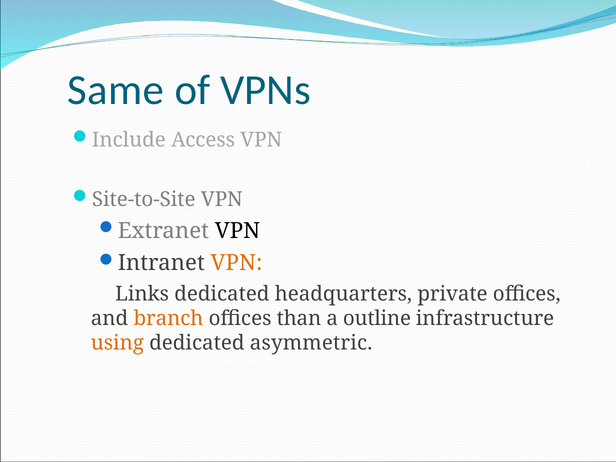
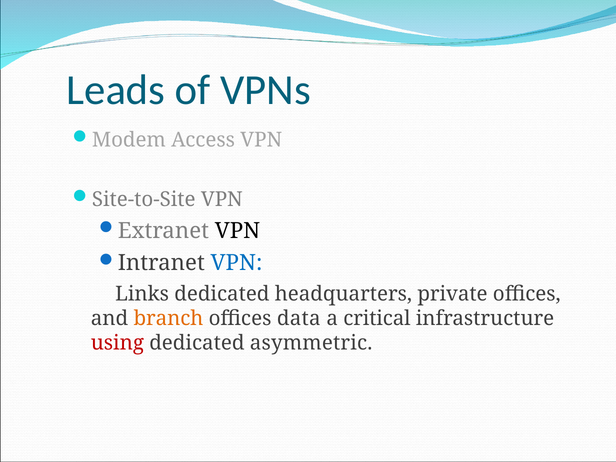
Same: Same -> Leads
Include: Include -> Modem
VPN at (236, 263) colour: orange -> blue
than: than -> data
outline: outline -> critical
using colour: orange -> red
